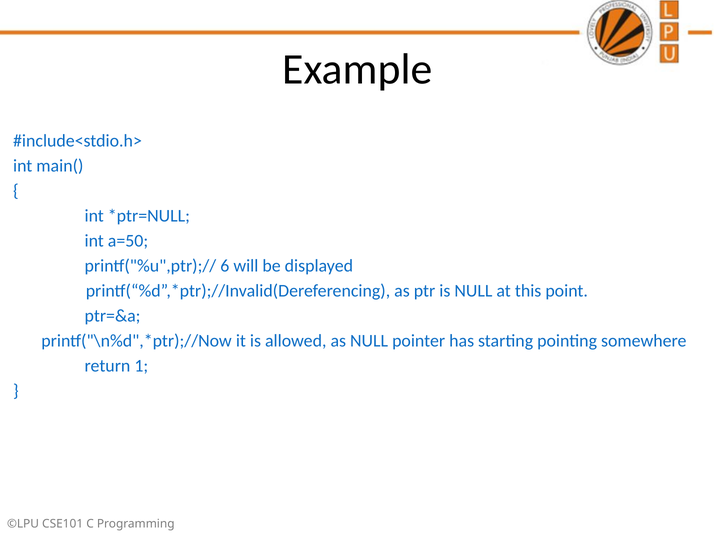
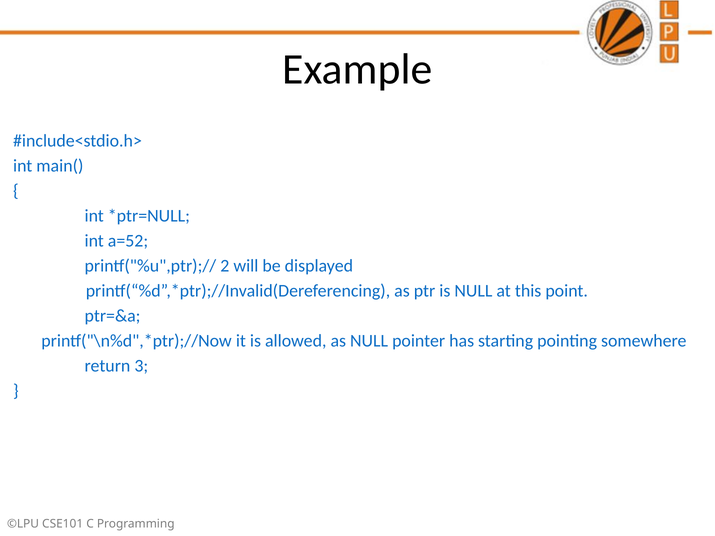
a=50: a=50 -> a=52
6: 6 -> 2
1: 1 -> 3
